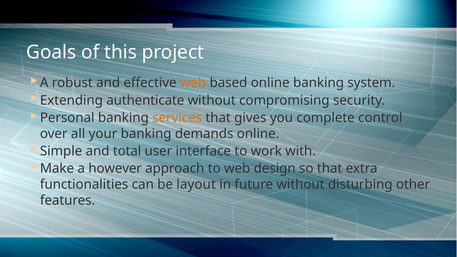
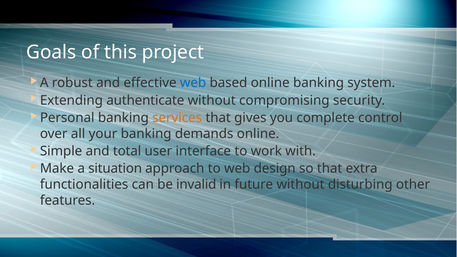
web at (193, 83) colour: orange -> blue
however: however -> situation
layout: layout -> invalid
